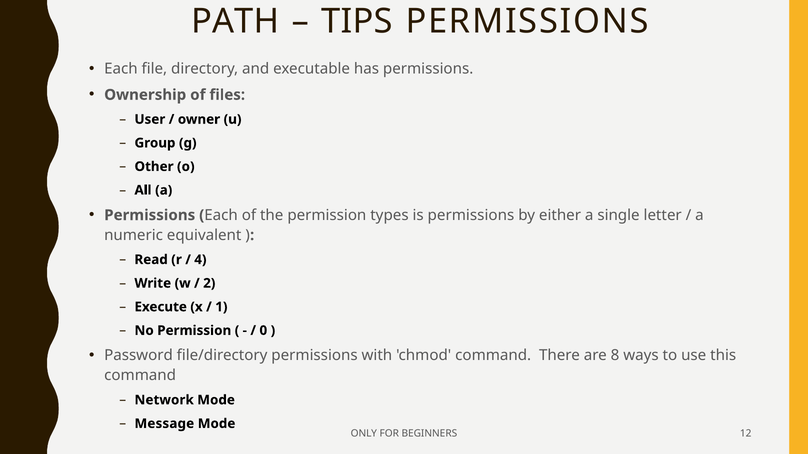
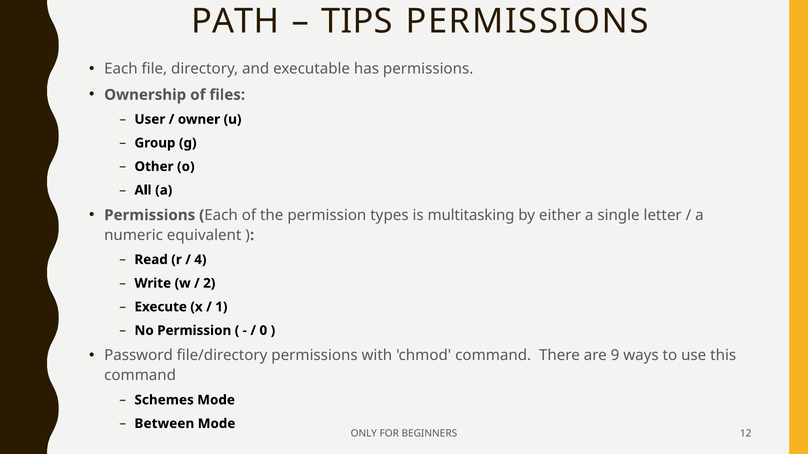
is permissions: permissions -> multitasking
8: 8 -> 9
Network: Network -> Schemes
Message: Message -> Between
